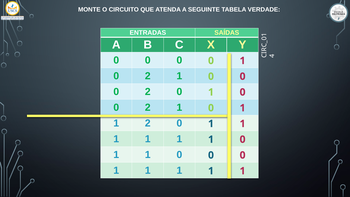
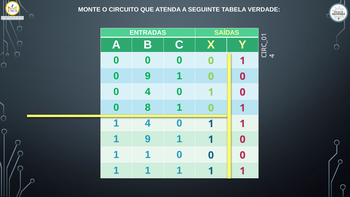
2 at (148, 76): 2 -> 9
2 at (148, 92): 2 -> 4
2 at (148, 107): 2 -> 8
2 at (148, 123): 2 -> 4
1 at (148, 139): 1 -> 9
